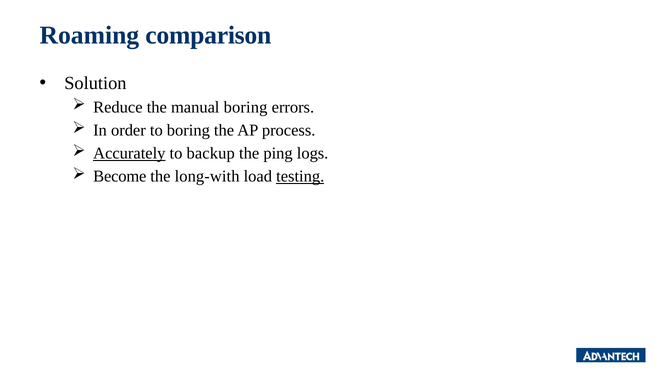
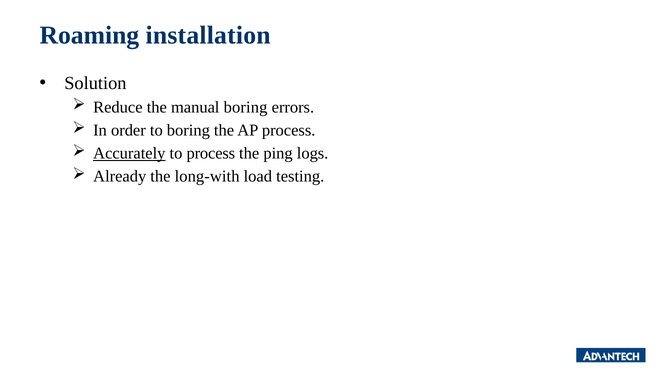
comparison: comparison -> installation
to backup: backup -> process
Become: Become -> Already
testing underline: present -> none
